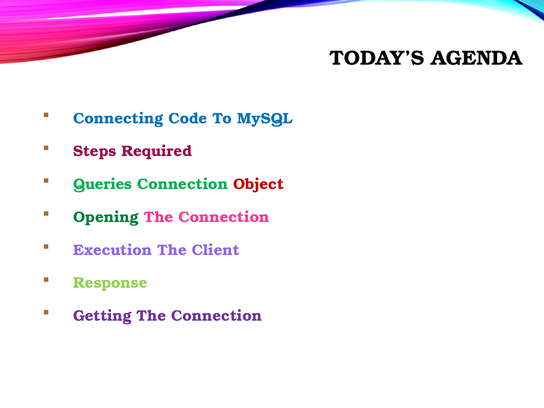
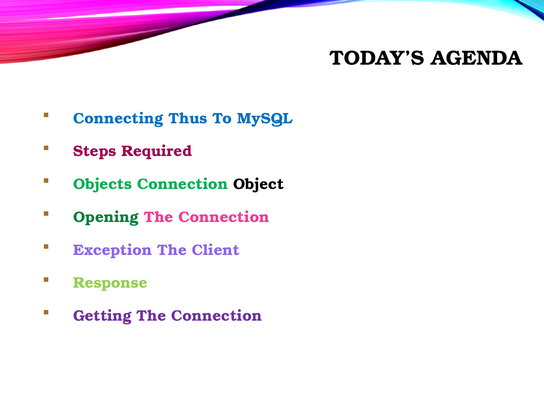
Code: Code -> Thus
Queries: Queries -> Objects
Object colour: red -> black
Execution: Execution -> Exception
